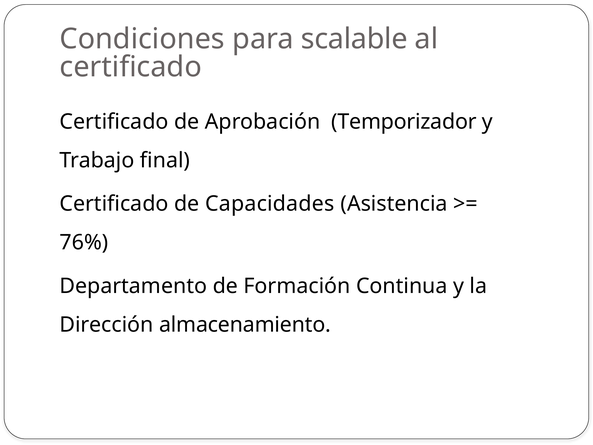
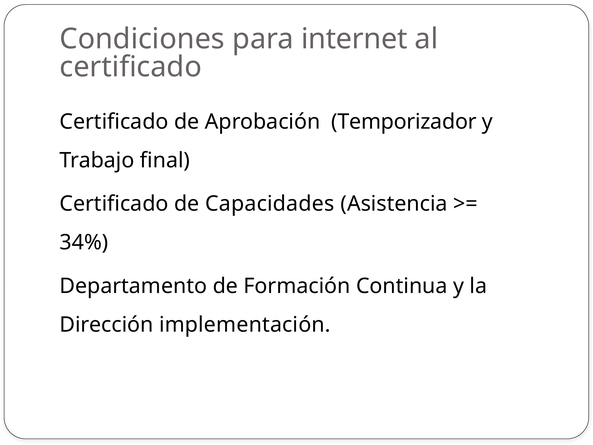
scalable: scalable -> internet
76%: 76% -> 34%
almacenamiento: almacenamiento -> implementación
